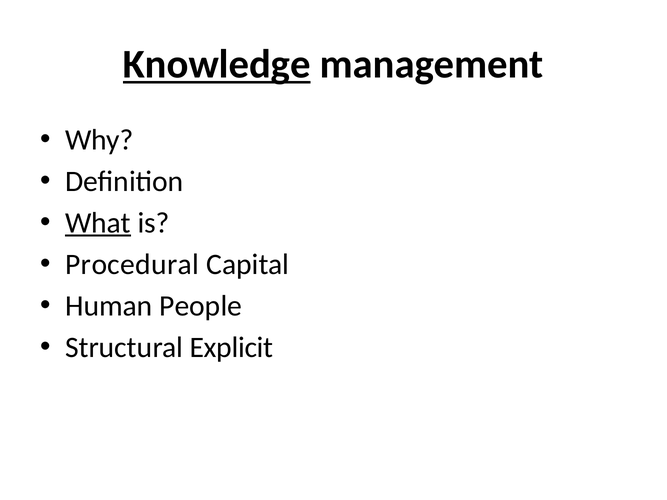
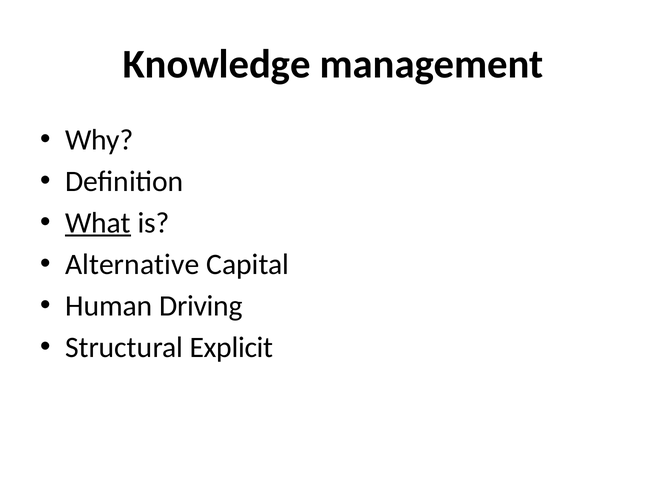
Knowledge underline: present -> none
Procedural: Procedural -> Alternative
People: People -> Driving
